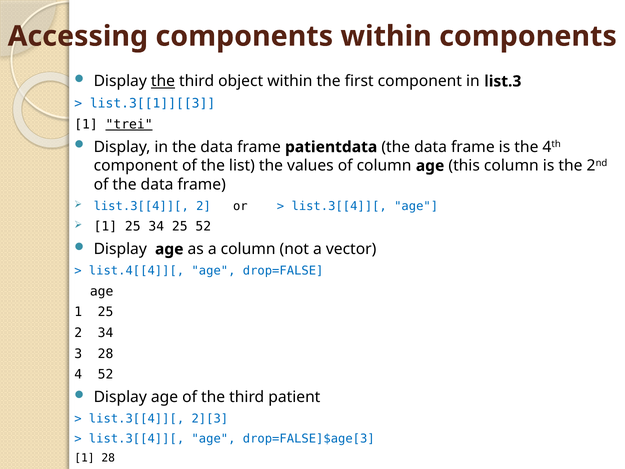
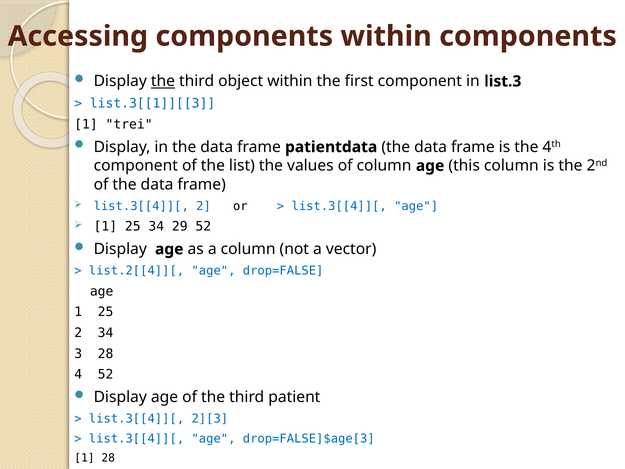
trei underline: present -> none
34 25: 25 -> 29
list.4[[4]][: list.4[[4]][ -> list.2[[4]][
